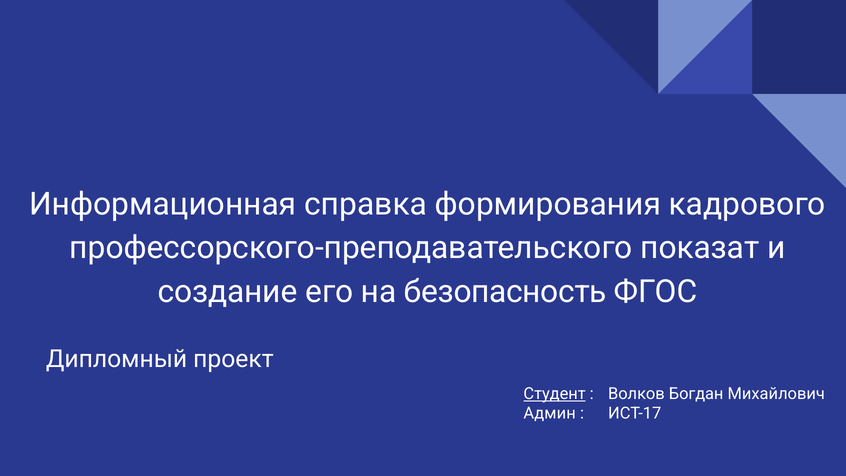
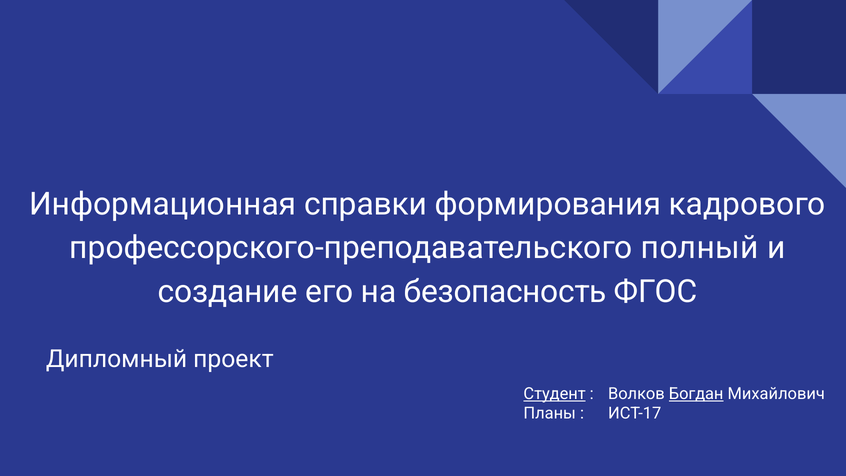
справка: справка -> справки
показат: показат -> полный
Богдан underline: none -> present
Админ: Админ -> Планы
